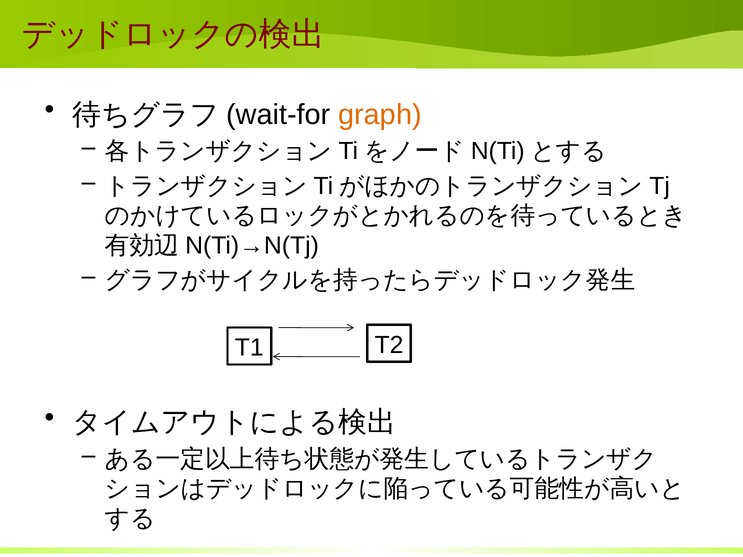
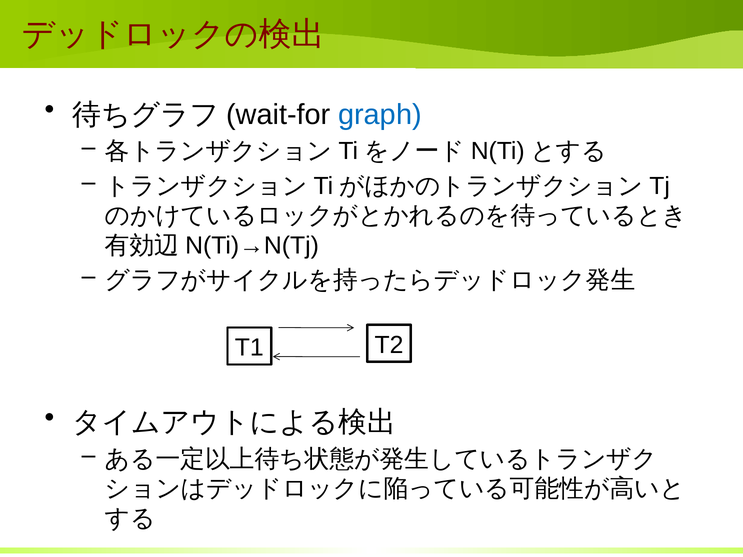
graph colour: orange -> blue
